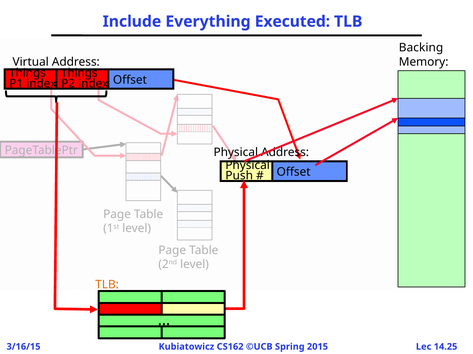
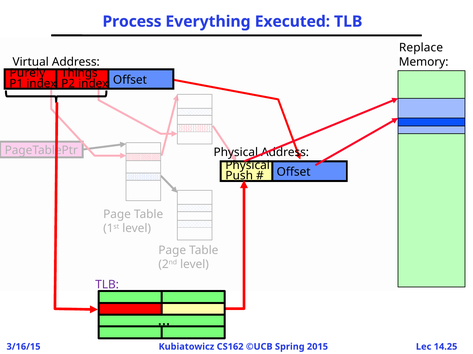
Include: Include -> Process
Backing: Backing -> Replace
Things at (28, 73): Things -> Purely
TLB at (107, 285) colour: orange -> purple
